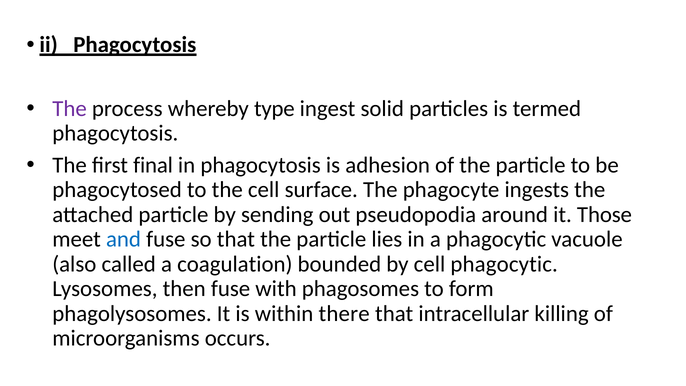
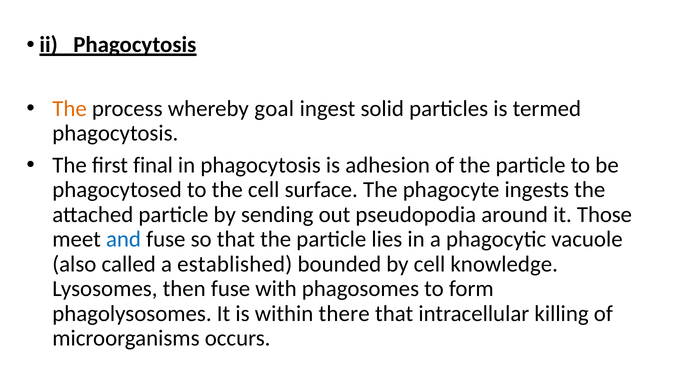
The at (70, 109) colour: purple -> orange
type: type -> goal
coagulation: coagulation -> established
cell phagocytic: phagocytic -> knowledge
